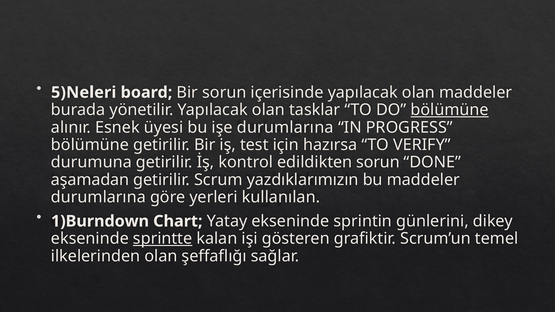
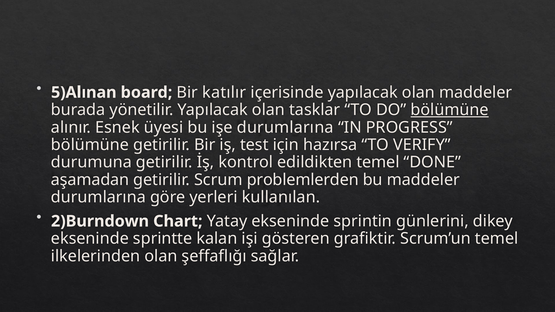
5)Neleri: 5)Neleri -> 5)Alınan
Bir sorun: sorun -> katılır
edildikten sorun: sorun -> temel
yazdıklarımızın: yazdıklarımızın -> problemlerden
1)Burndown: 1)Burndown -> 2)Burndown
sprintte underline: present -> none
